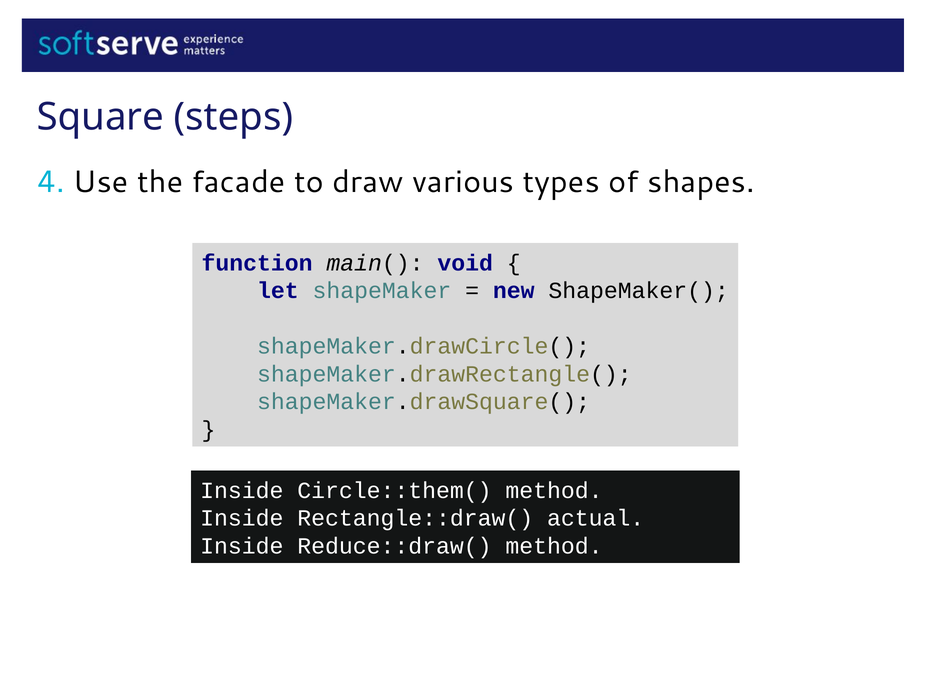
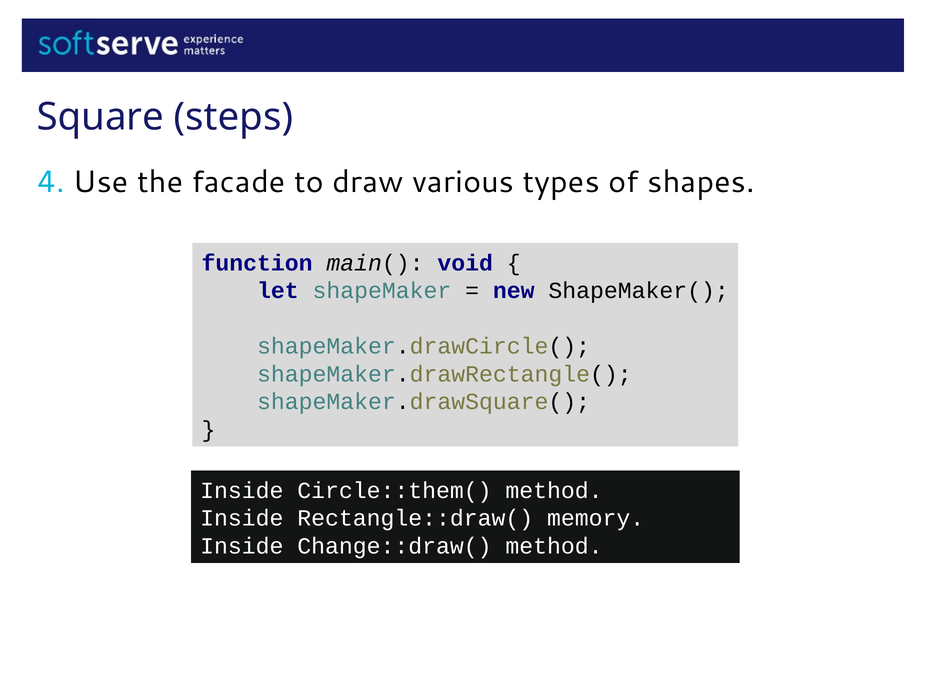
actual: actual -> memory
Reduce::draw(: Reduce::draw( -> Change::draw(
